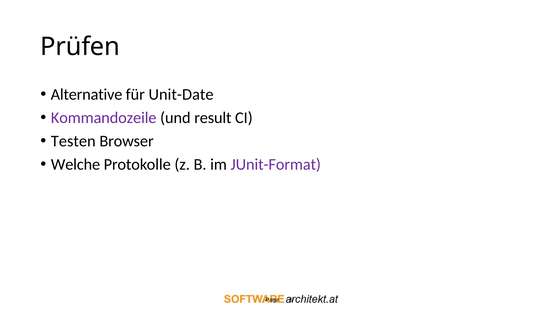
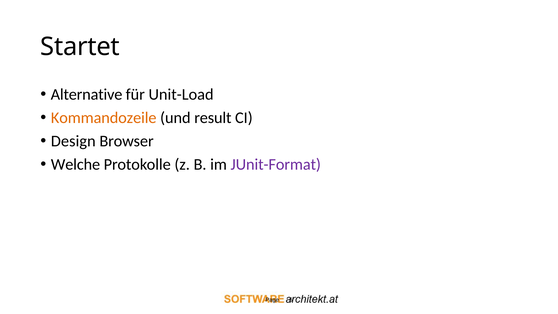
Prüfen: Prüfen -> Startet
Unit-Date: Unit-Date -> Unit-Load
Kommandozeile colour: purple -> orange
Testen: Testen -> Design
